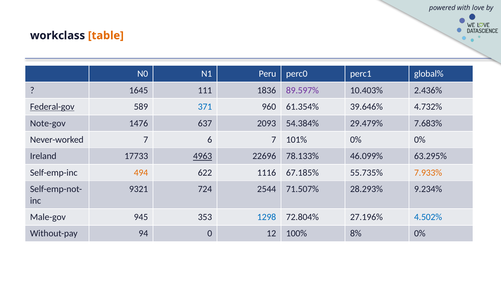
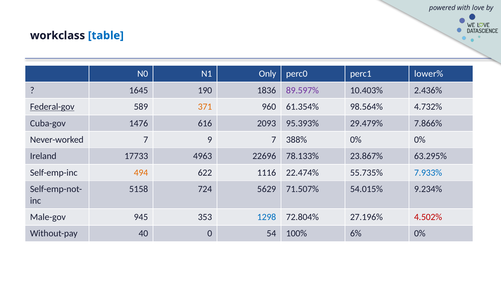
table colour: orange -> blue
Peru: Peru -> Only
global%: global% -> lower%
111: 111 -> 190
371 colour: blue -> orange
39.646%: 39.646% -> 98.564%
Note-gov: Note-gov -> Cuba-gov
637: 637 -> 616
54.384%: 54.384% -> 95.393%
7.683%: 7.683% -> 7.866%
6: 6 -> 9
101%: 101% -> 388%
4963 underline: present -> none
46.099%: 46.099% -> 23.867%
67.185%: 67.185% -> 22.474%
7.933% colour: orange -> blue
9321: 9321 -> 5158
2544: 2544 -> 5629
28.293%: 28.293% -> 54.015%
4.502% colour: blue -> red
94: 94 -> 40
12: 12 -> 54
8%: 8% -> 6%
